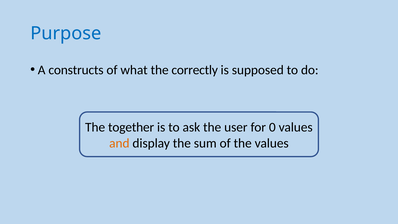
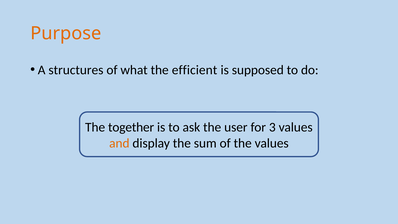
Purpose colour: blue -> orange
constructs: constructs -> structures
correctly: correctly -> efficient
0: 0 -> 3
